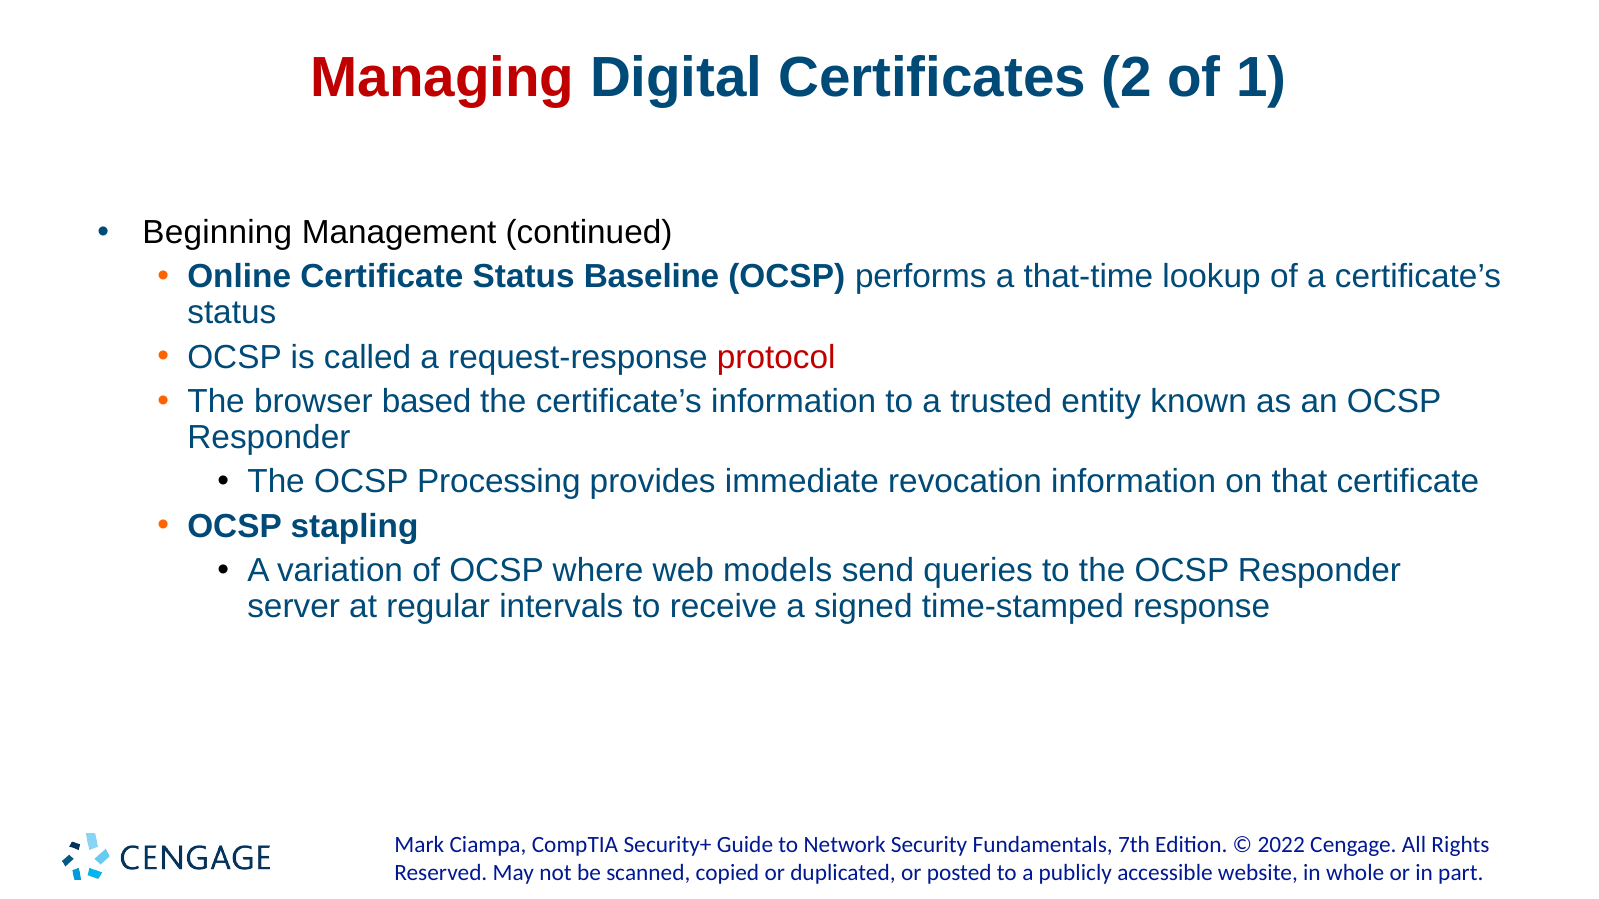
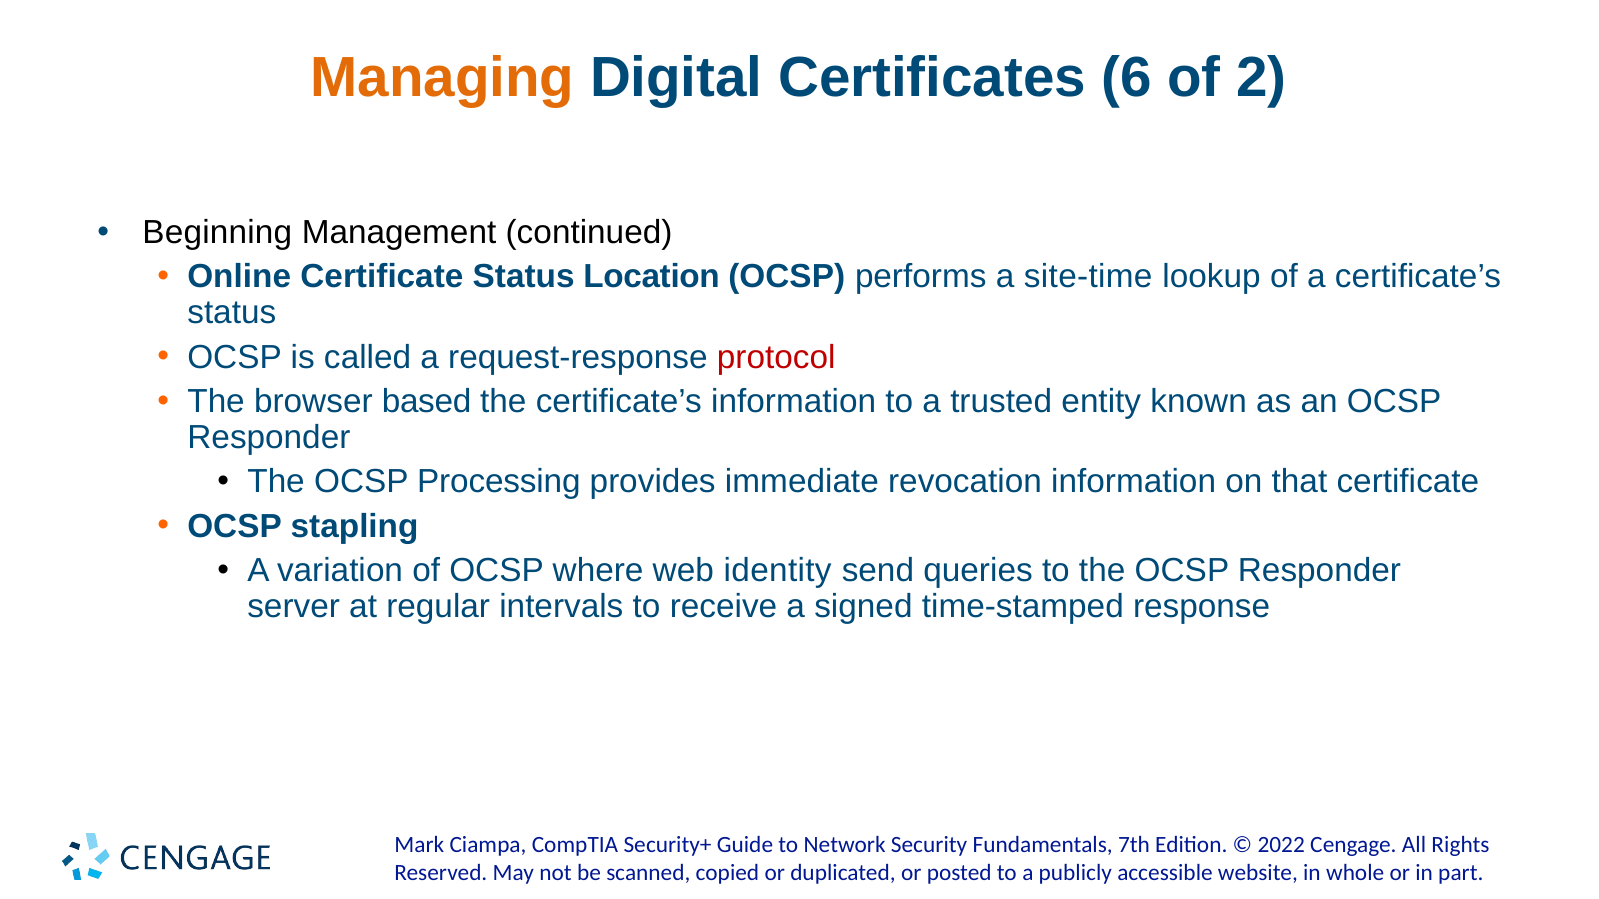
Managing colour: red -> orange
2: 2 -> 6
1: 1 -> 2
Baseline: Baseline -> Location
that-time: that-time -> site-time
models: models -> identity
